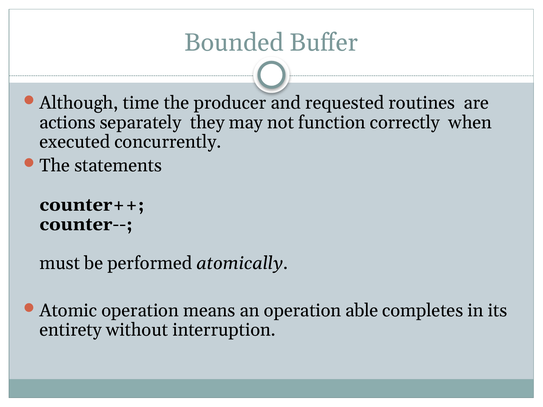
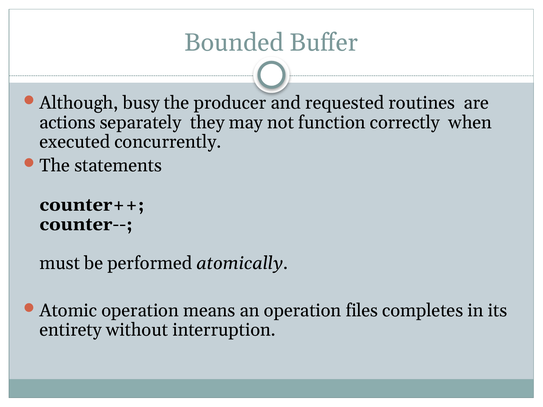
time: time -> busy
able: able -> files
